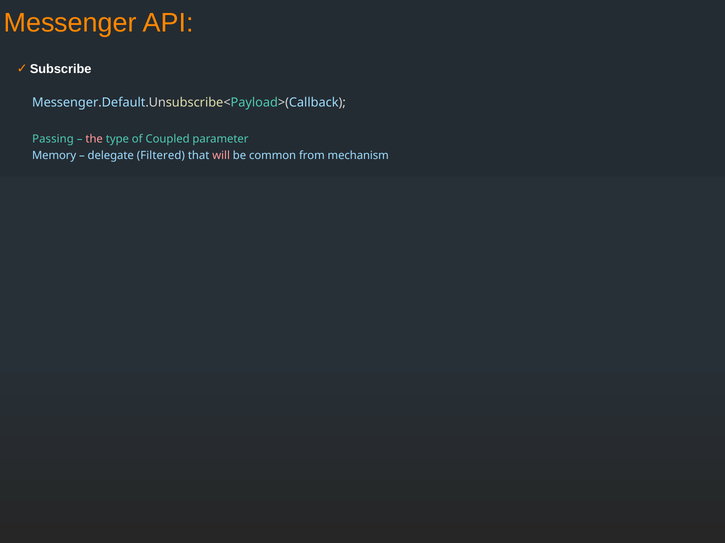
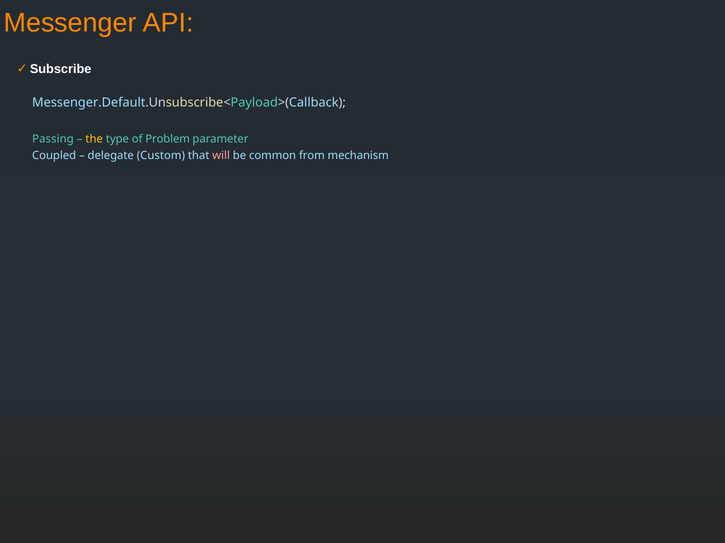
the colour: pink -> yellow
Coupled: Coupled -> Problem
Memory: Memory -> Coupled
Filtered: Filtered -> Custom
